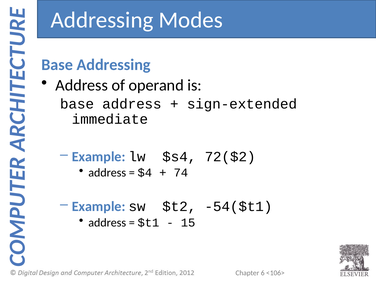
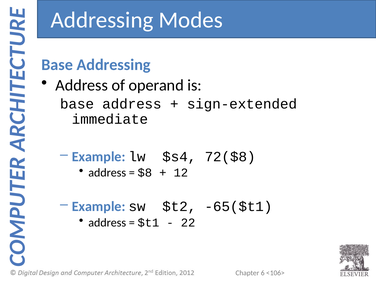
72($2: 72($2 -> 72($8
$4: $4 -> $8
74: 74 -> 12
-54($t1: -54($t1 -> -65($t1
15: 15 -> 22
